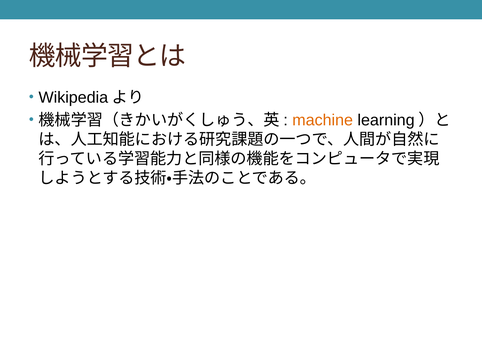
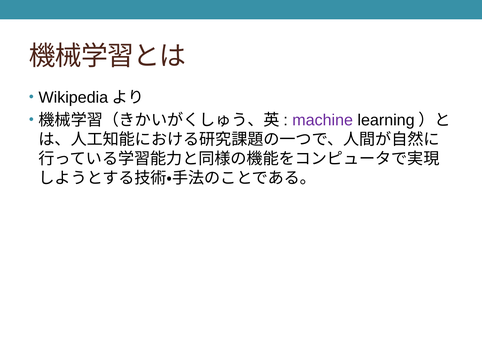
machine colour: orange -> purple
